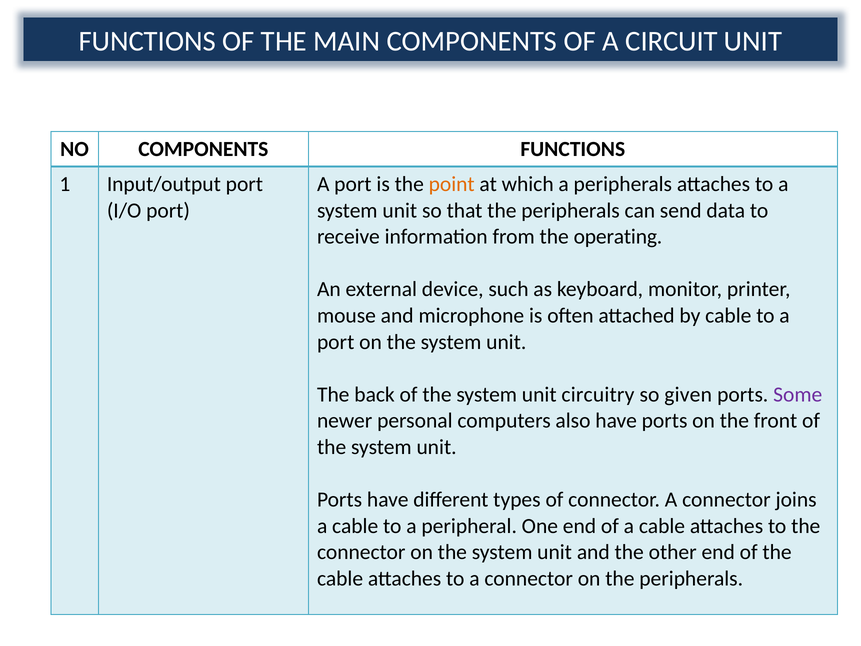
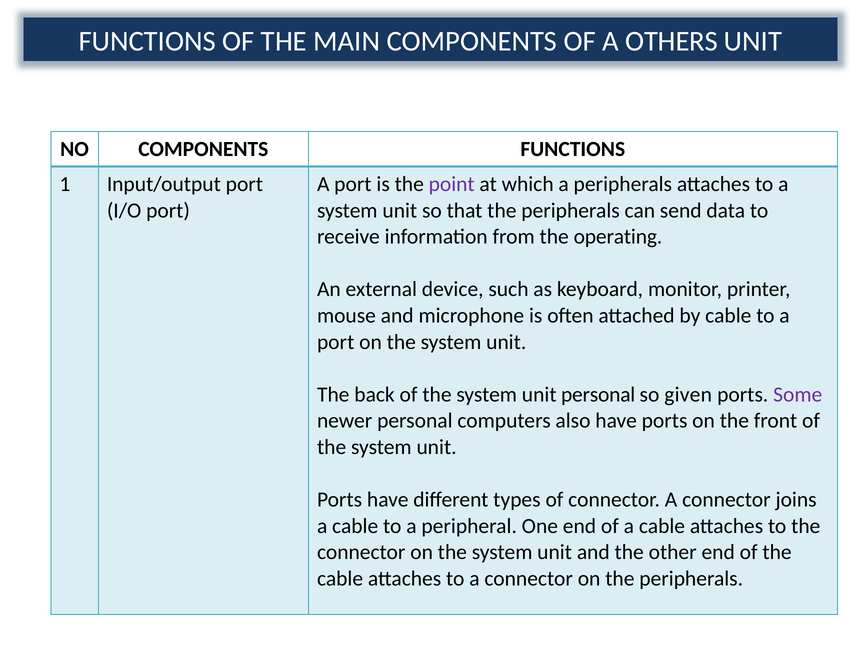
CIRCUIT: CIRCUIT -> OTHERS
point colour: orange -> purple
unit circuitry: circuitry -> personal
